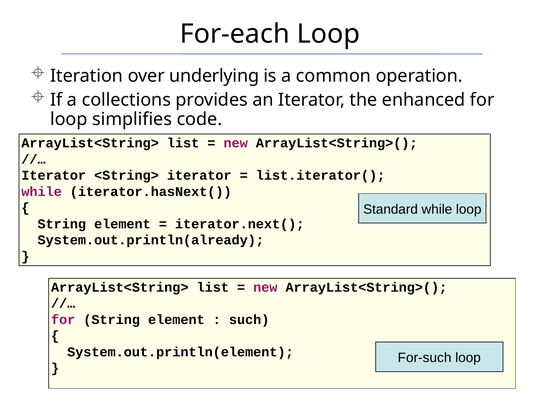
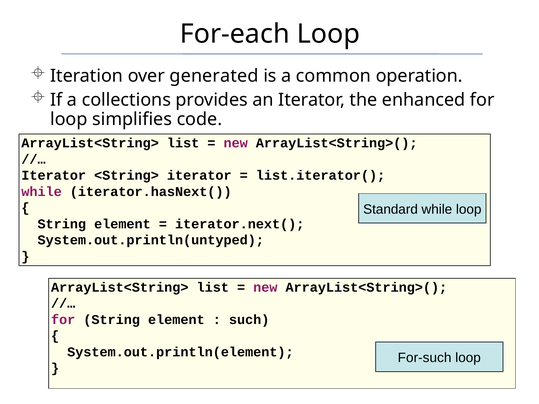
underlying: underlying -> generated
System.out.println(already: System.out.println(already -> System.out.println(untyped
